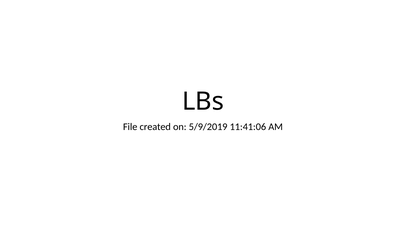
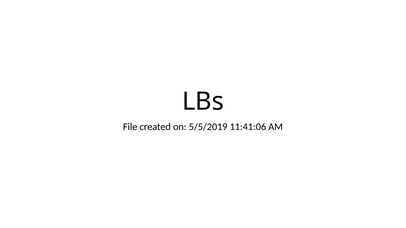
5/9/2019: 5/9/2019 -> 5/5/2019
